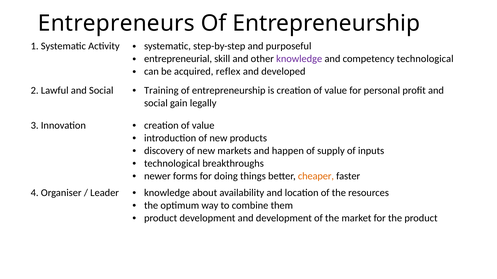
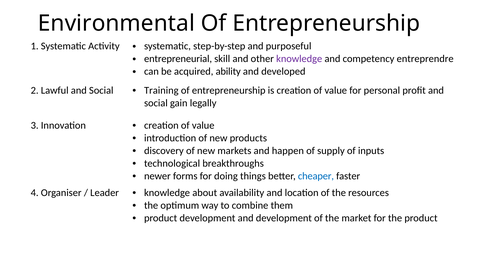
Entrepreneurs: Entrepreneurs -> Environmental
competency technological: technological -> entreprendre
reflex: reflex -> ability
cheaper colour: orange -> blue
